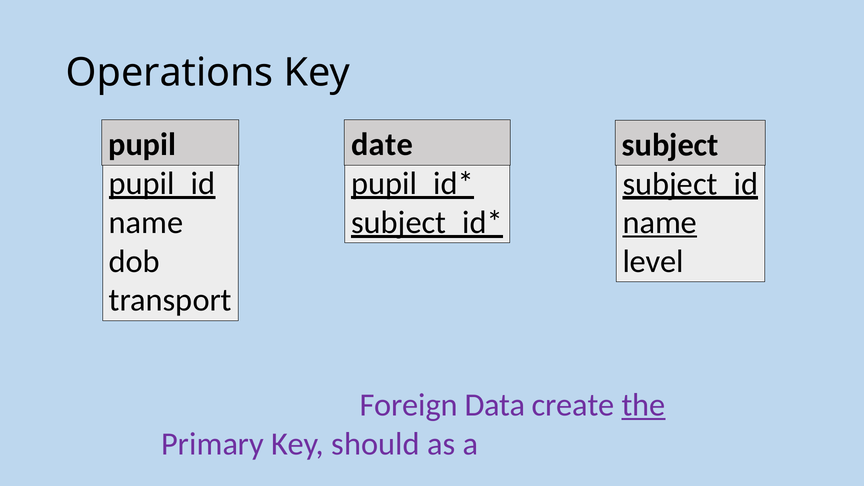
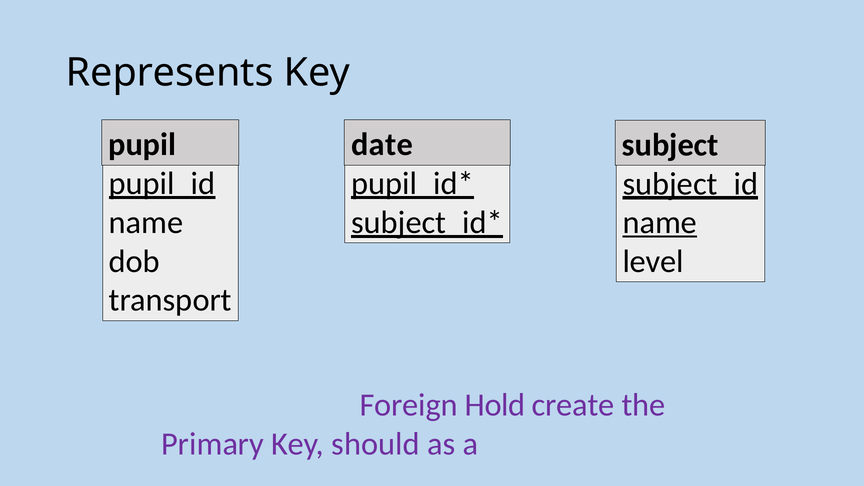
Operations: Operations -> Represents
Data: Data -> Hold
the underline: present -> none
